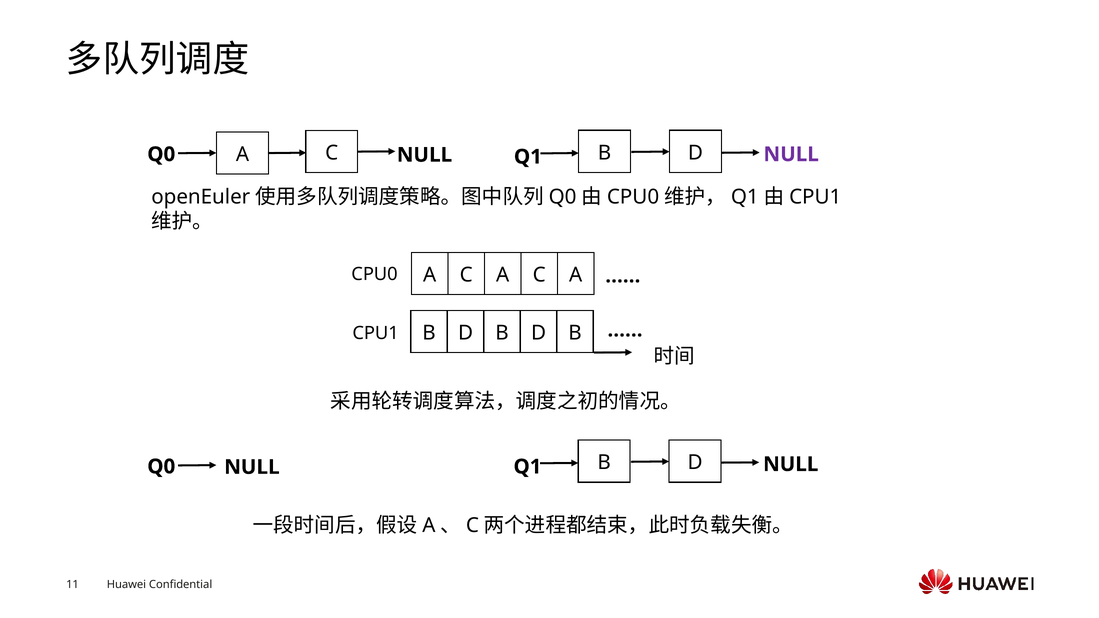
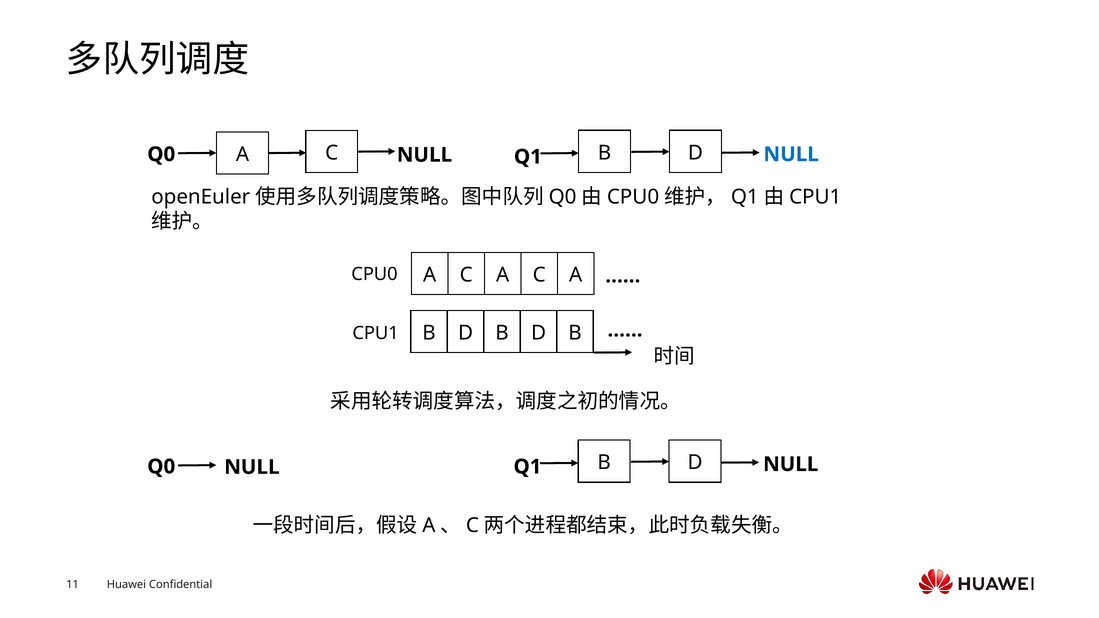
NULL at (791, 154) colour: purple -> blue
